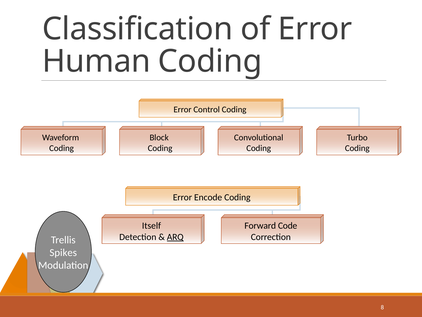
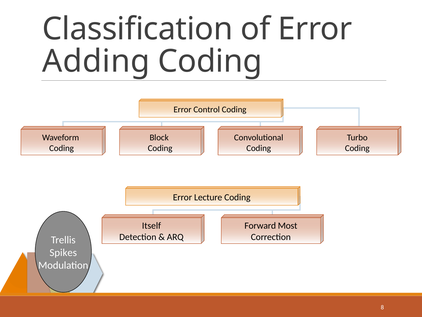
Human: Human -> Adding
Encode: Encode -> Lecture
Code: Code -> Most
ARQ underline: present -> none
